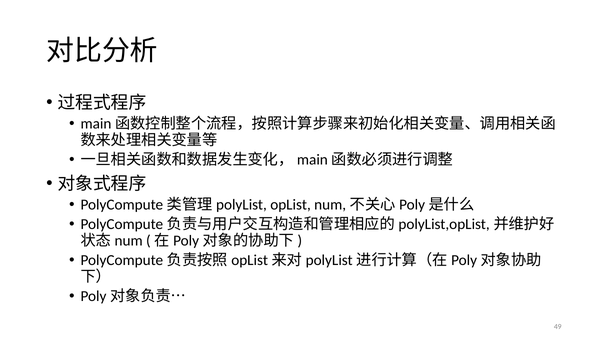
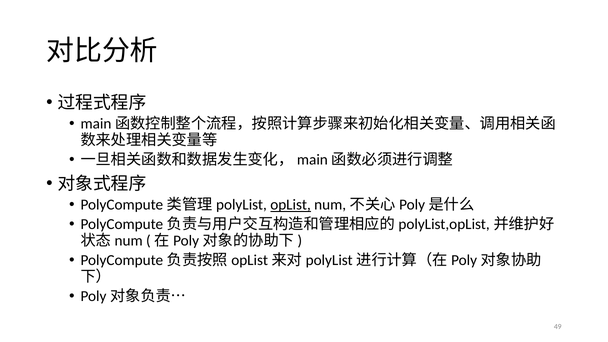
opList underline: none -> present
